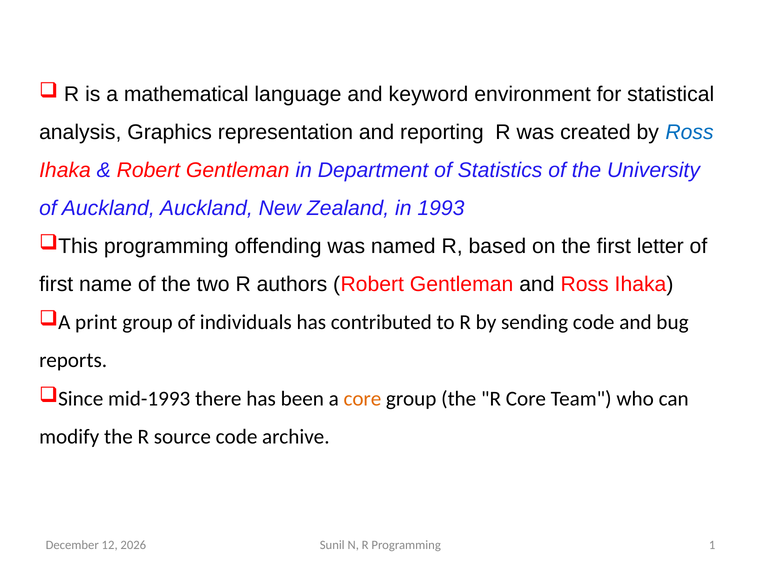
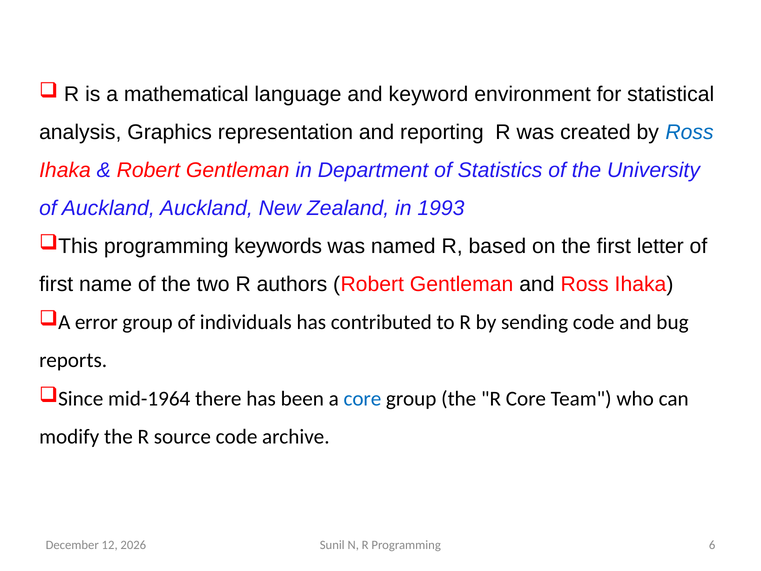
offending: offending -> keywords
print: print -> error
mid-1993: mid-1993 -> mid-1964
core at (362, 398) colour: orange -> blue
1: 1 -> 6
